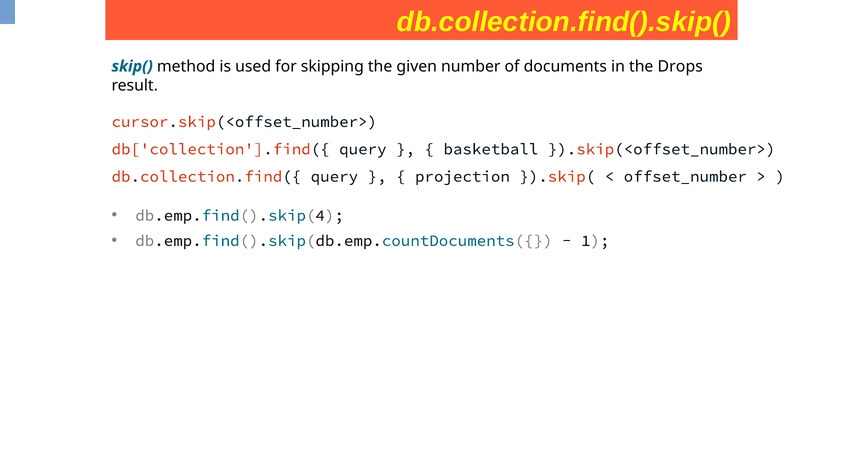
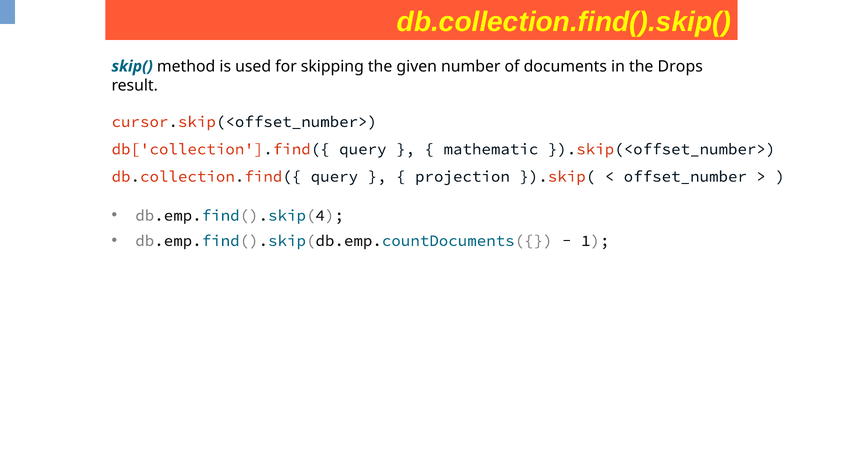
basketball: basketball -> mathematic
